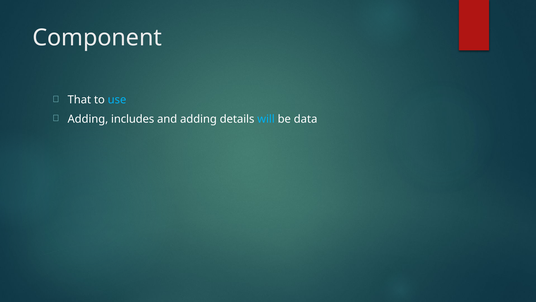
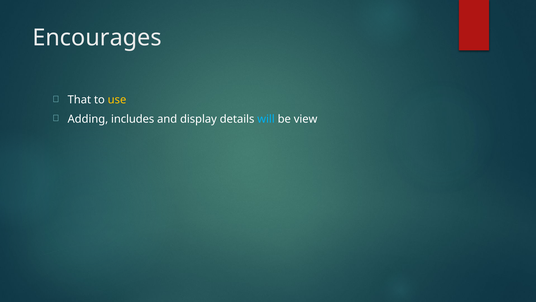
Component: Component -> Encourages
use colour: light blue -> yellow
and adding: adding -> display
data: data -> view
